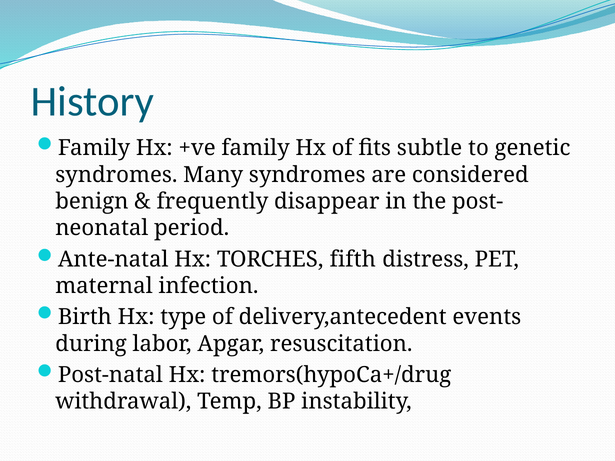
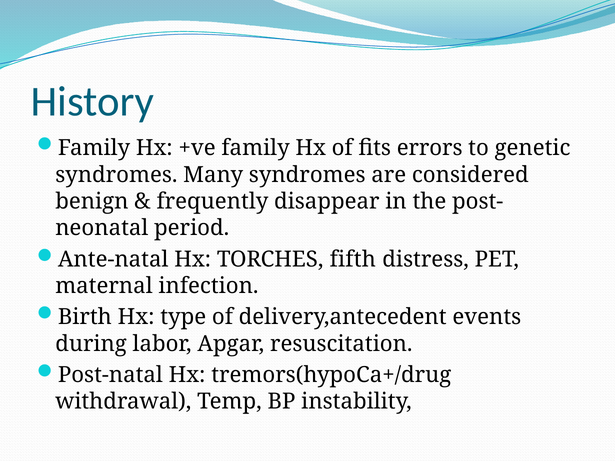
subtle: subtle -> errors
